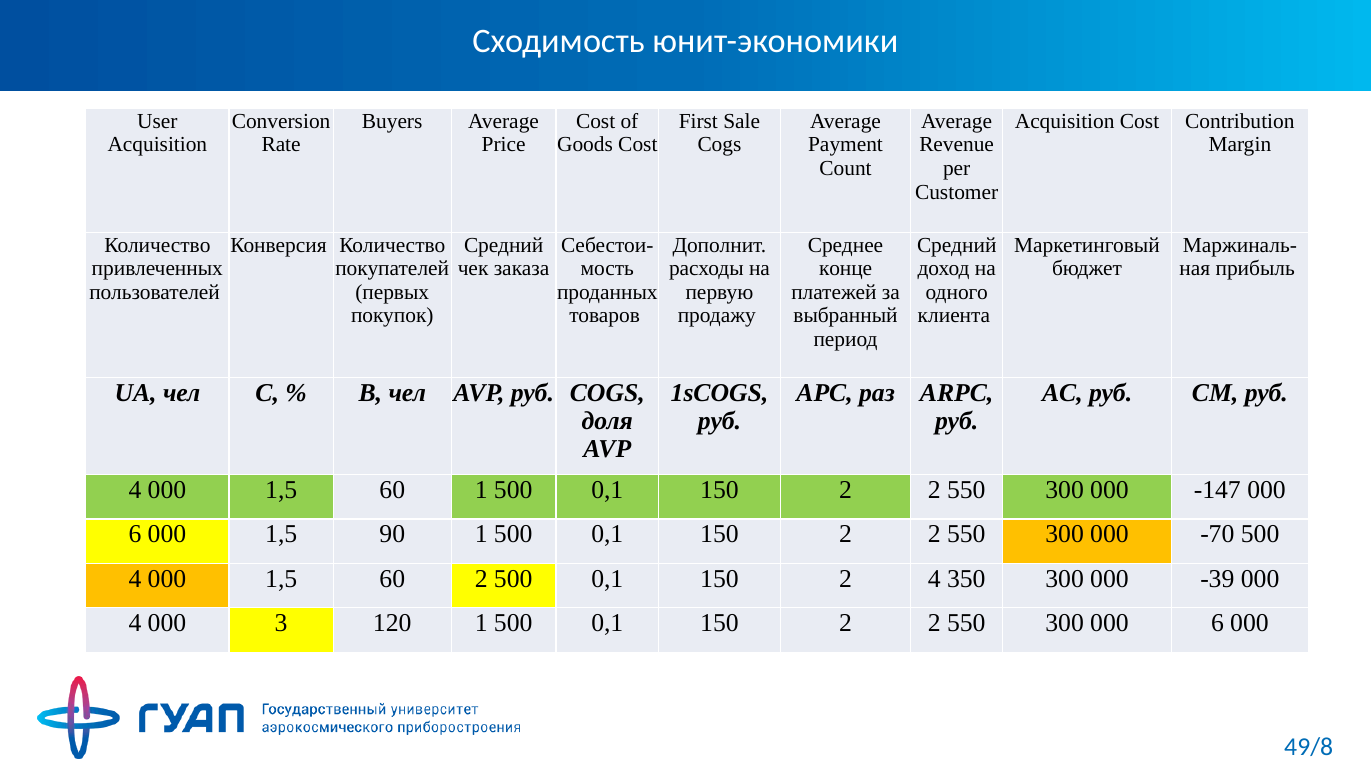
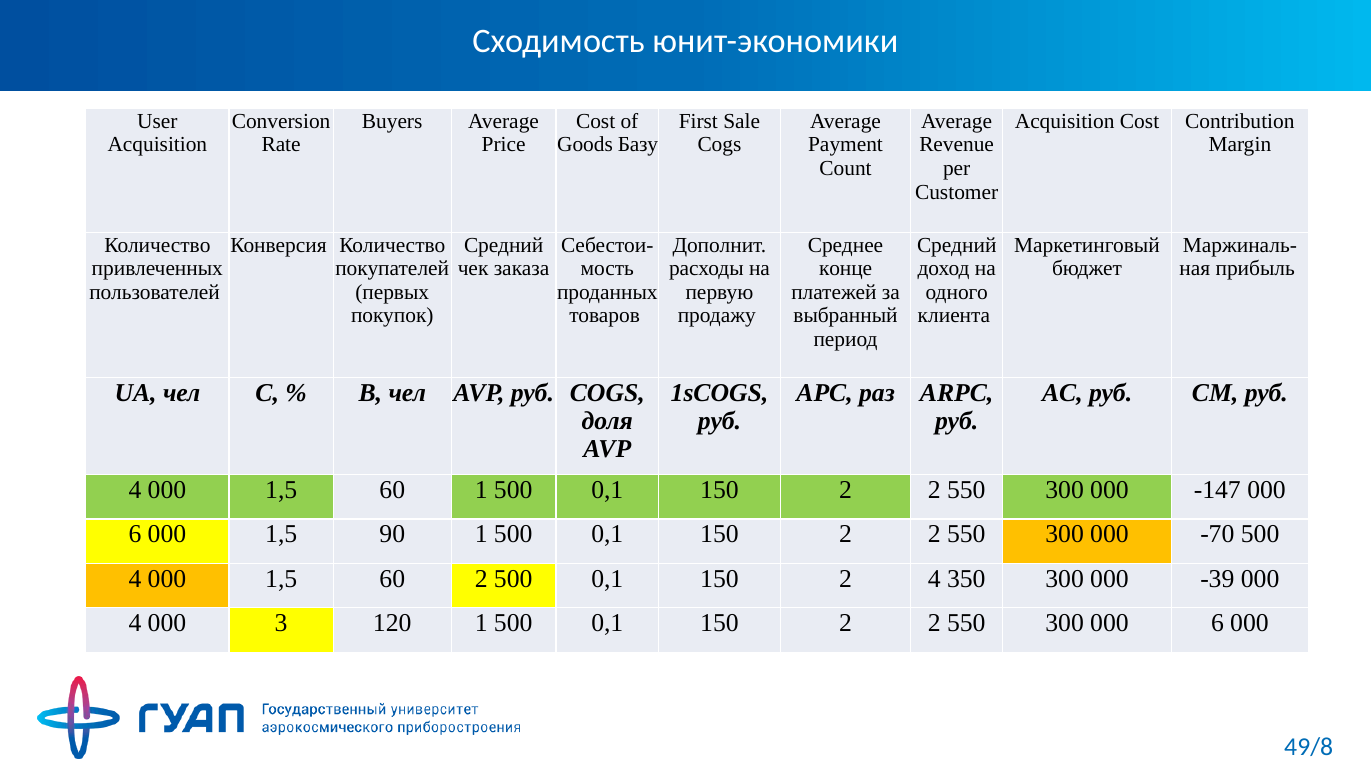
Goods Cost: Cost -> Базу
